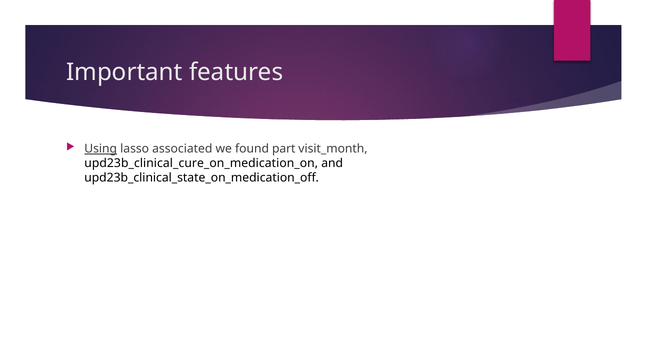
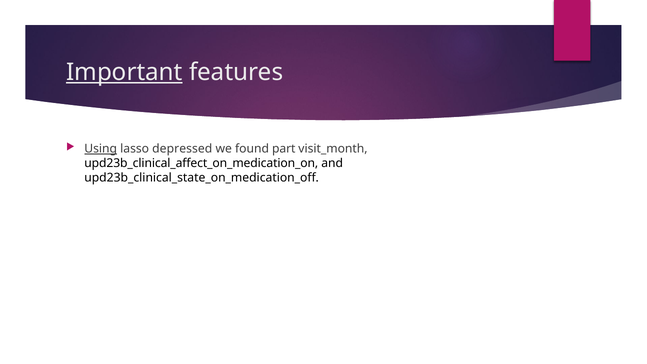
Important underline: none -> present
associated: associated -> depressed
upd23b_clinical_cure_on_medication_on: upd23b_clinical_cure_on_medication_on -> upd23b_clinical_affect_on_medication_on
